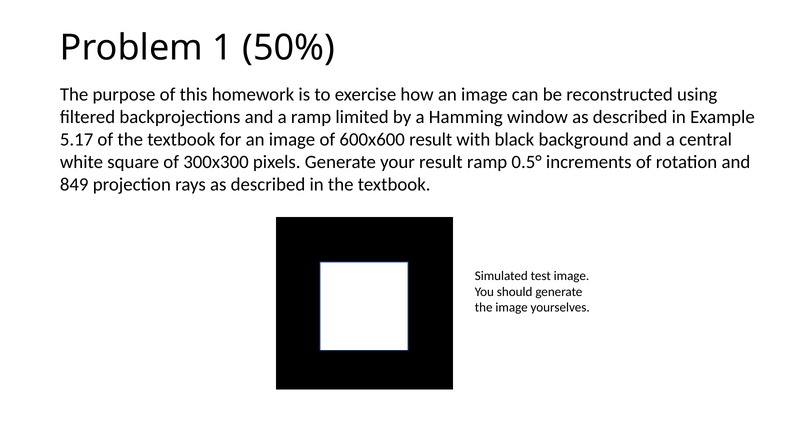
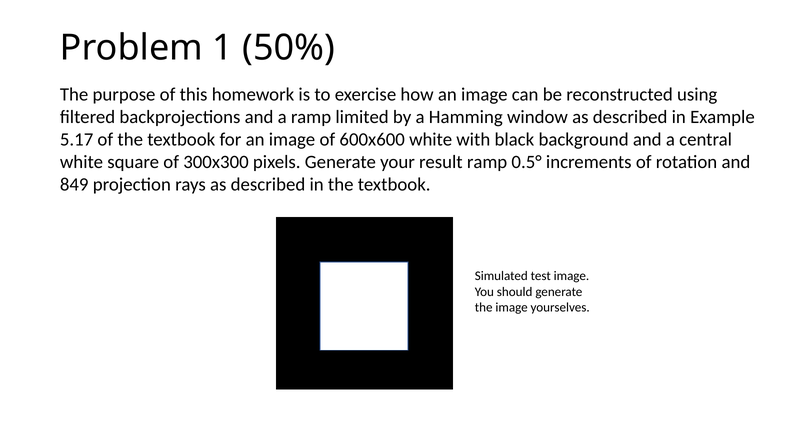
600x600 result: result -> white
